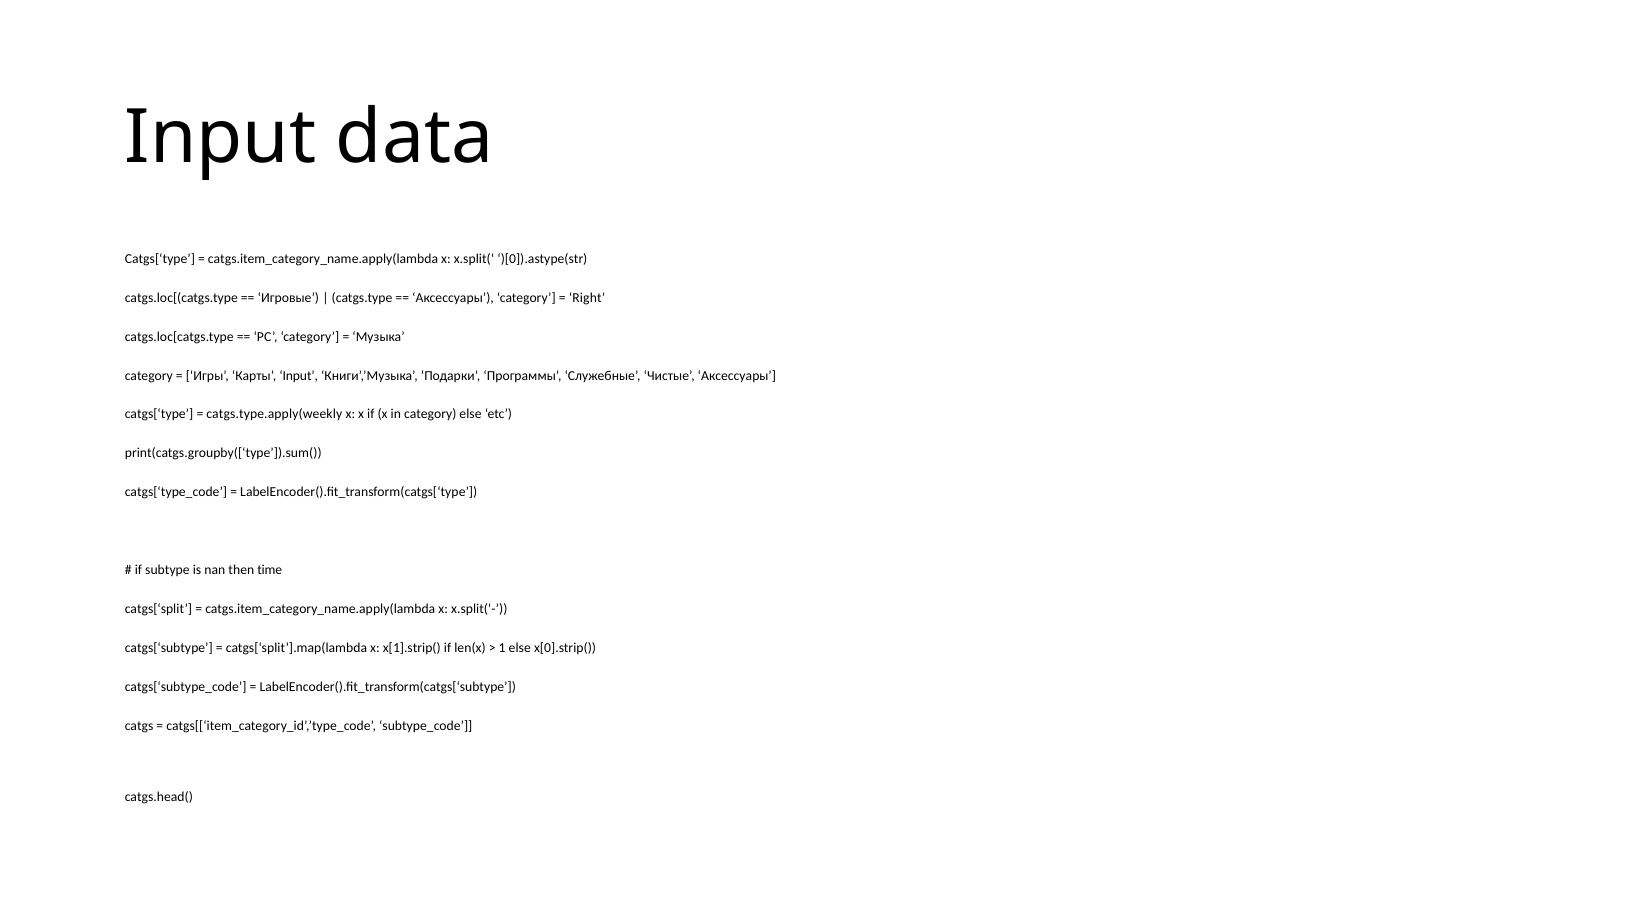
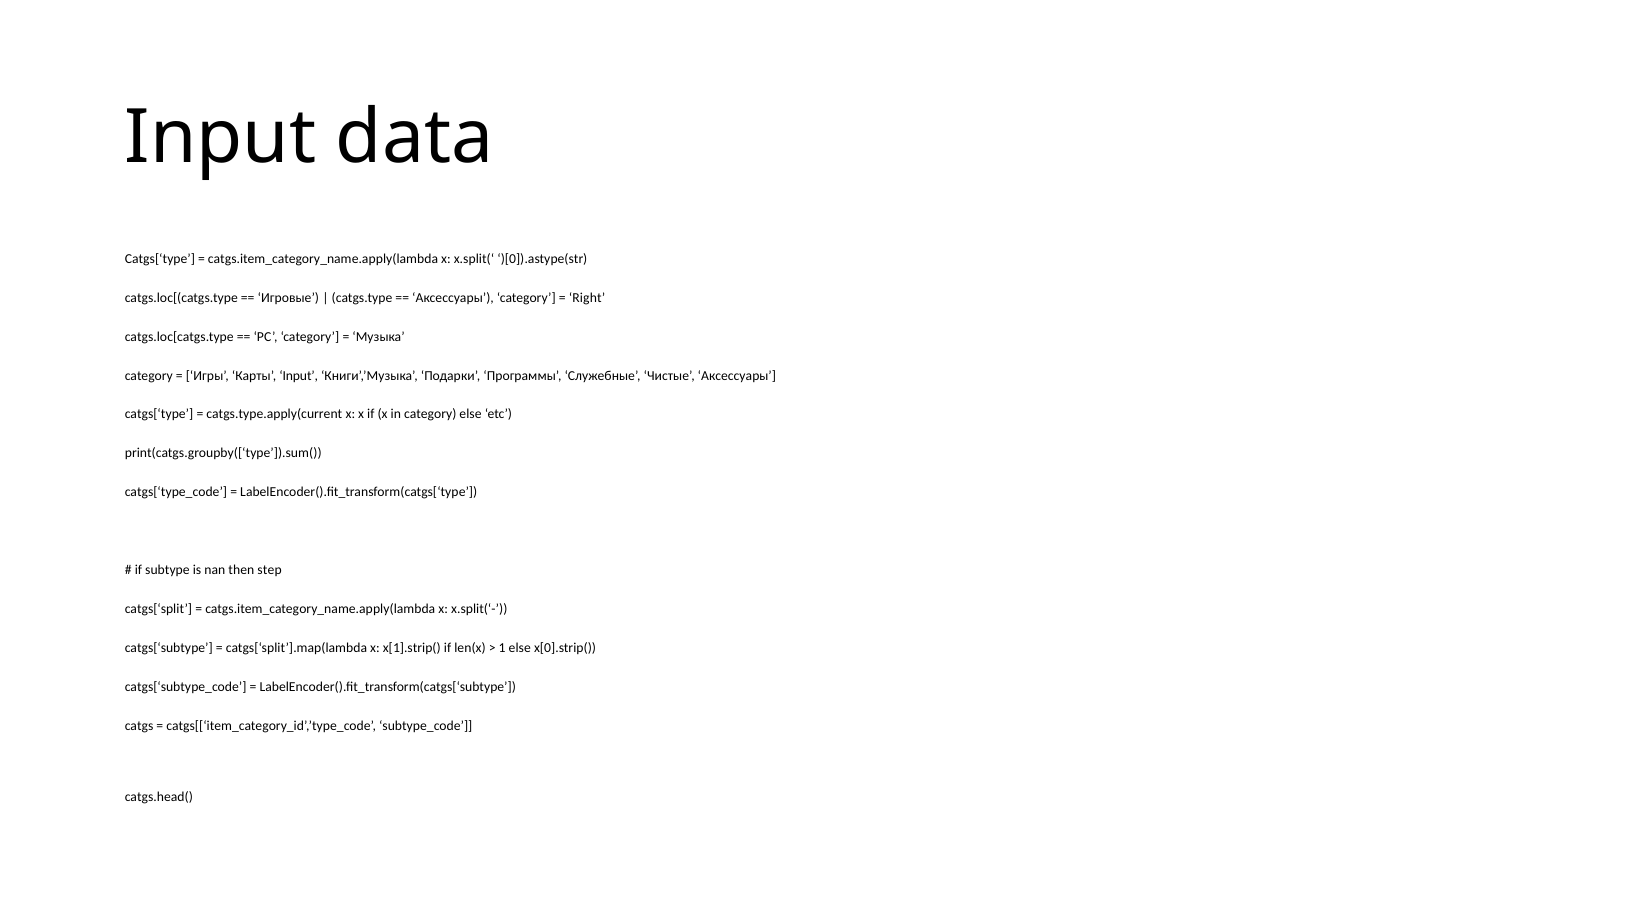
catgs.type.apply(weekly: catgs.type.apply(weekly -> catgs.type.apply(current
time: time -> step
